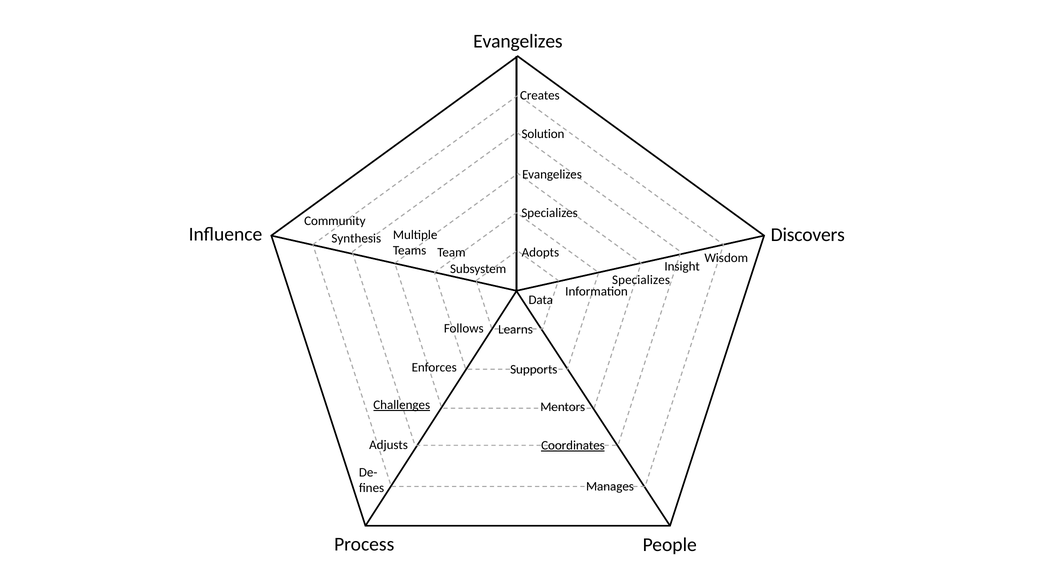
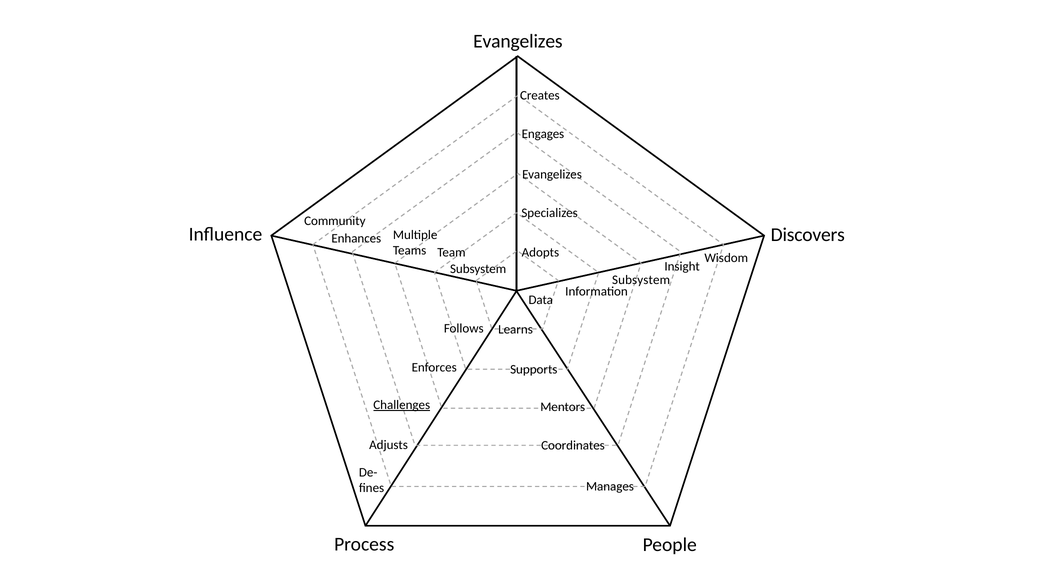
Solution: Solution -> Engages
Synthesis: Synthesis -> Enhances
Specializes at (641, 280): Specializes -> Subsystem
Coordinates underline: present -> none
